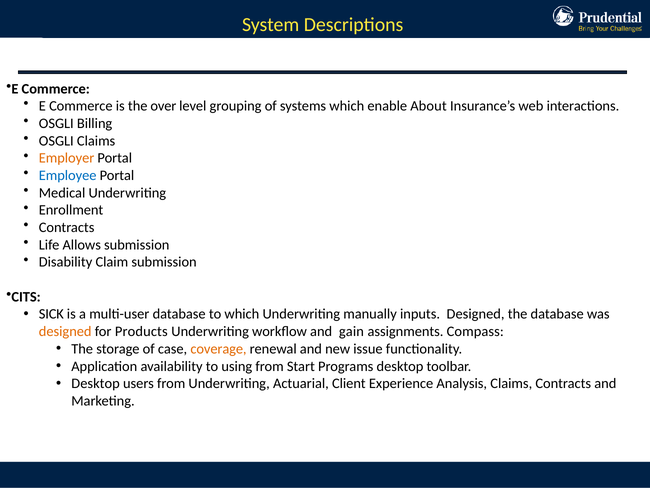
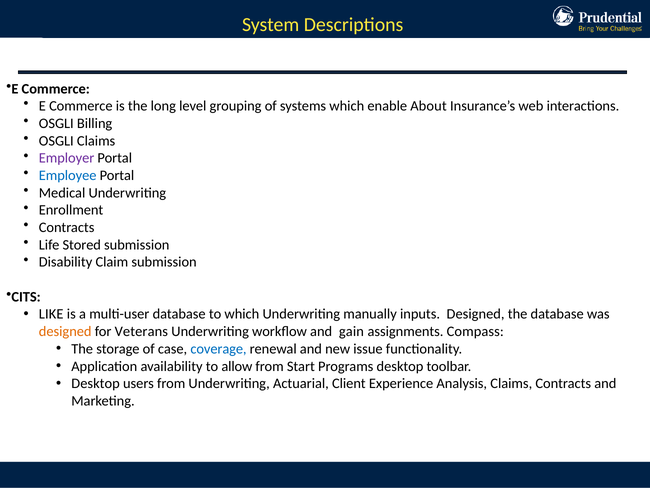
over: over -> long
Employer colour: orange -> purple
Allows: Allows -> Stored
SICK: SICK -> LIKE
Products: Products -> Veterans
coverage colour: orange -> blue
using: using -> allow
